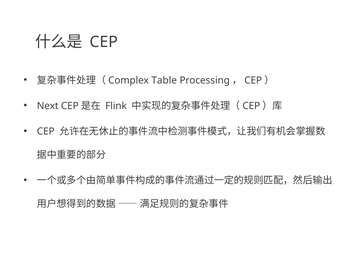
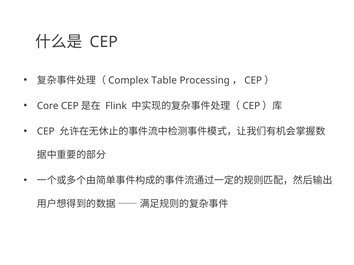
Next: Next -> Core
